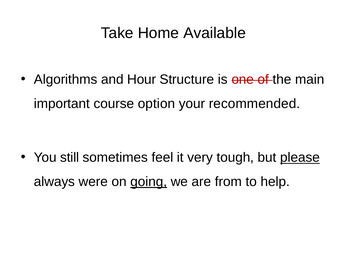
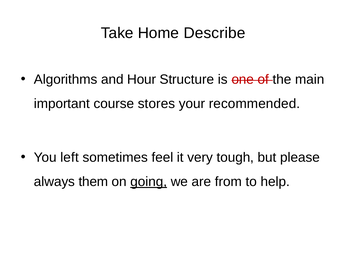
Available: Available -> Describe
option: option -> stores
still: still -> left
please underline: present -> none
were: were -> them
